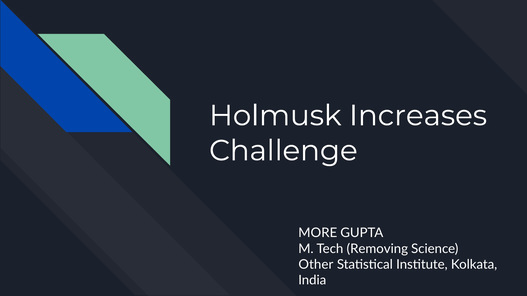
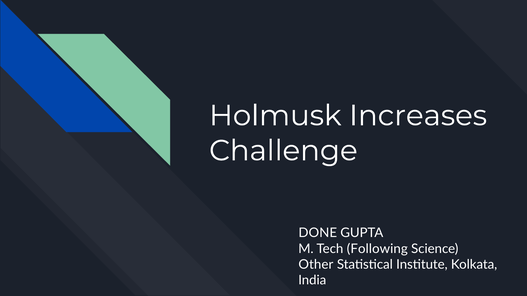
MORE: MORE -> DONE
Removing: Removing -> Following
